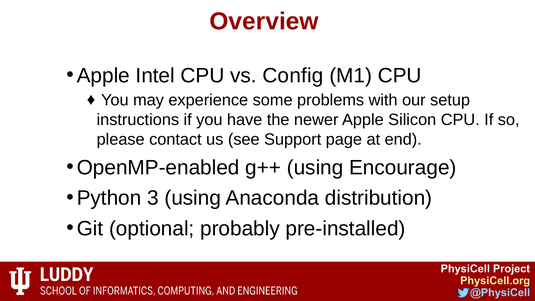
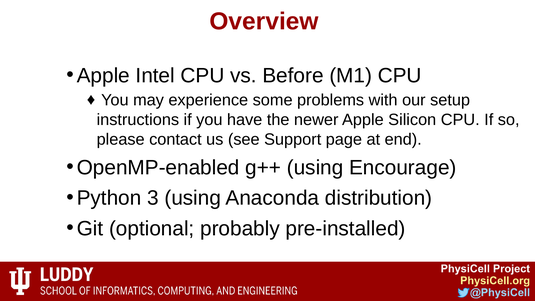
Config: Config -> Before
